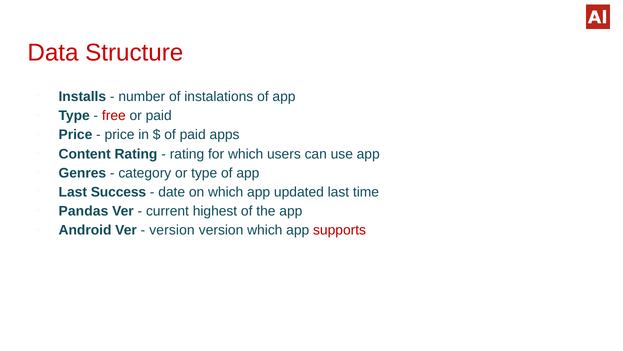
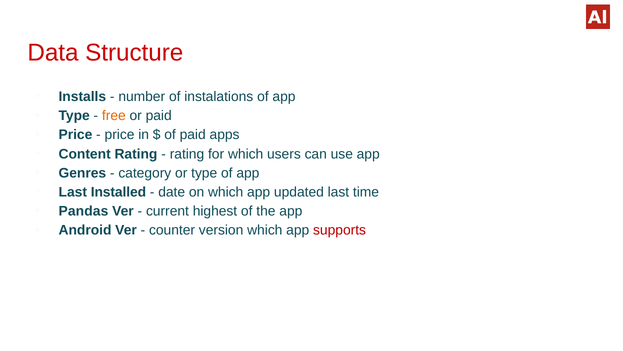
free colour: red -> orange
Success: Success -> Installed
version at (172, 230): version -> counter
